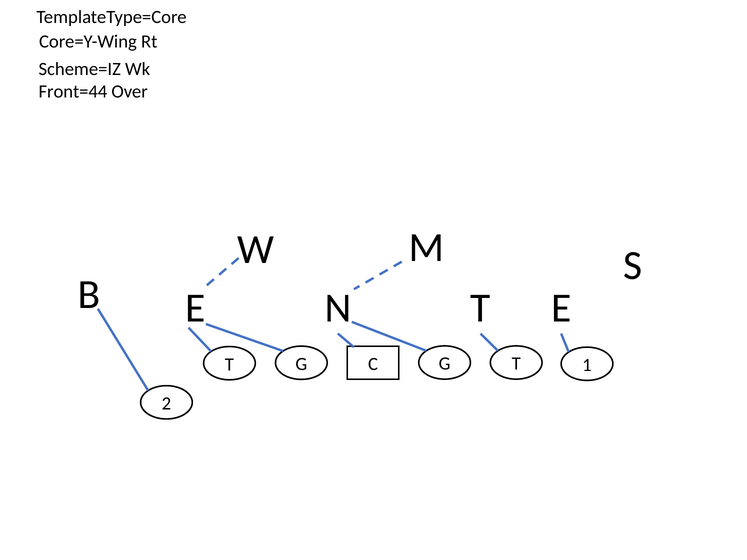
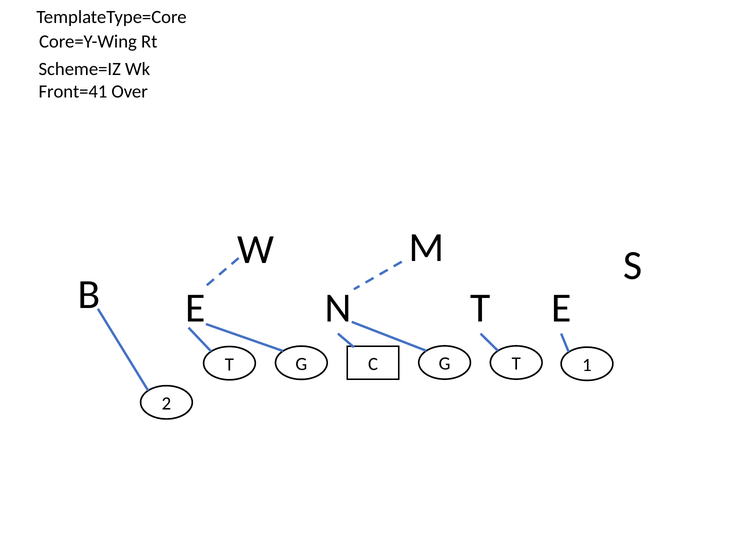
Front=44: Front=44 -> Front=41
